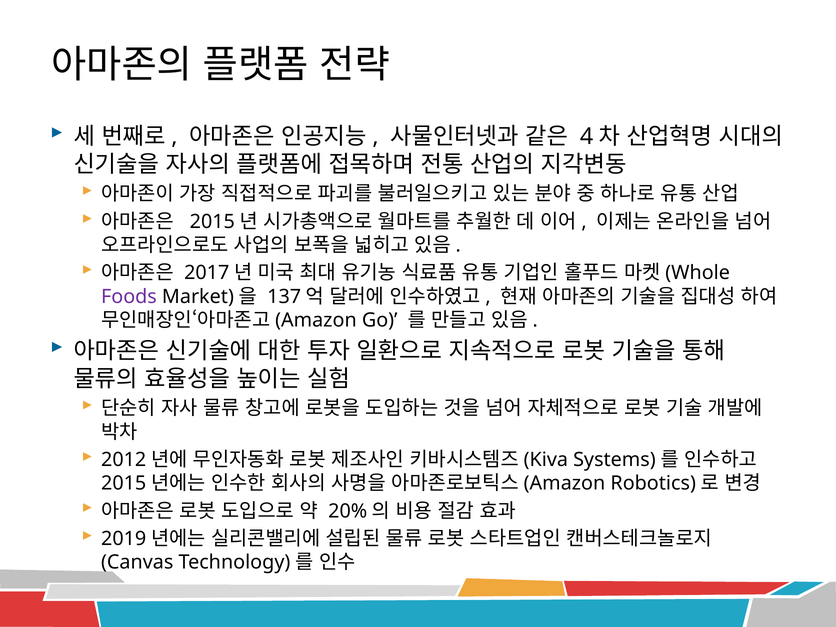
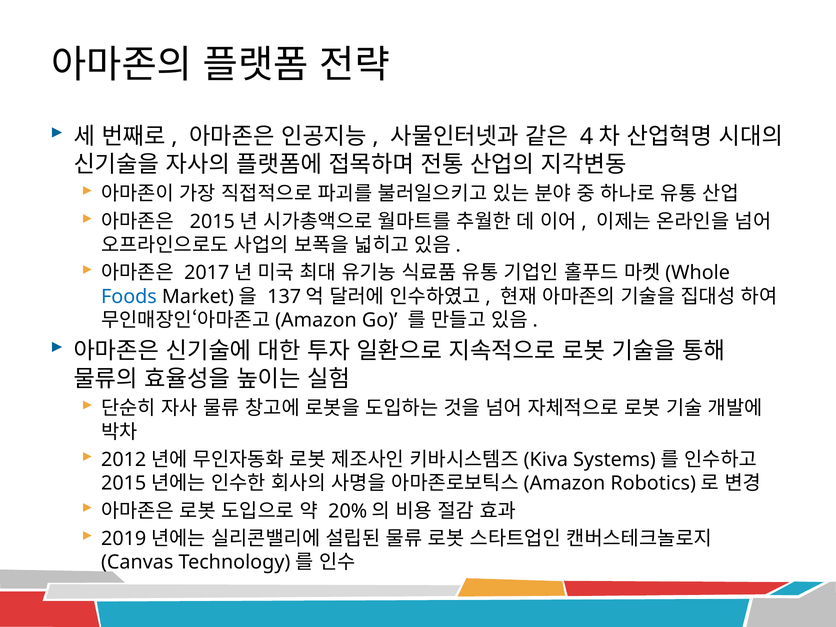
Foods colour: purple -> blue
